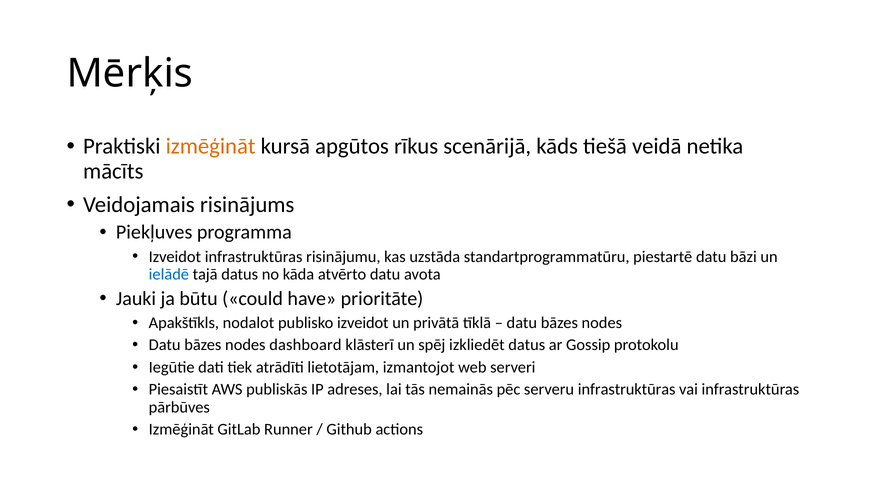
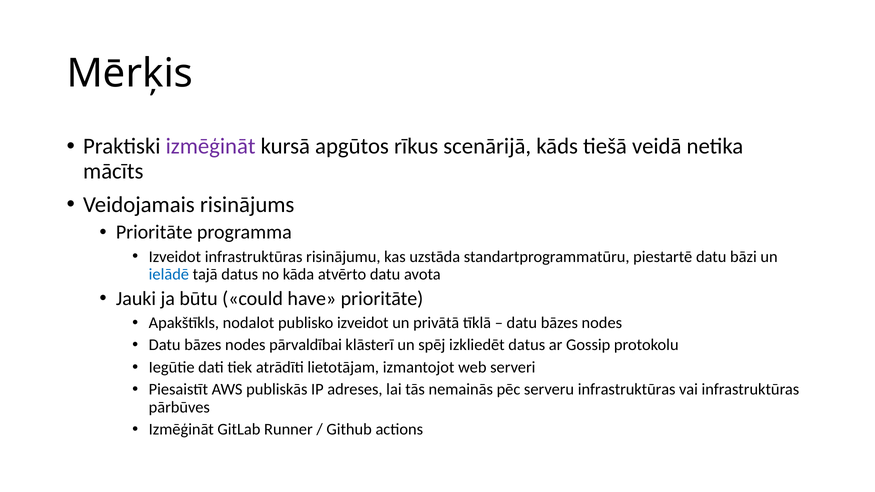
izmēģināt at (211, 146) colour: orange -> purple
Piekļuves at (154, 232): Piekļuves -> Prioritāte
dashboard: dashboard -> pārvaldībai
